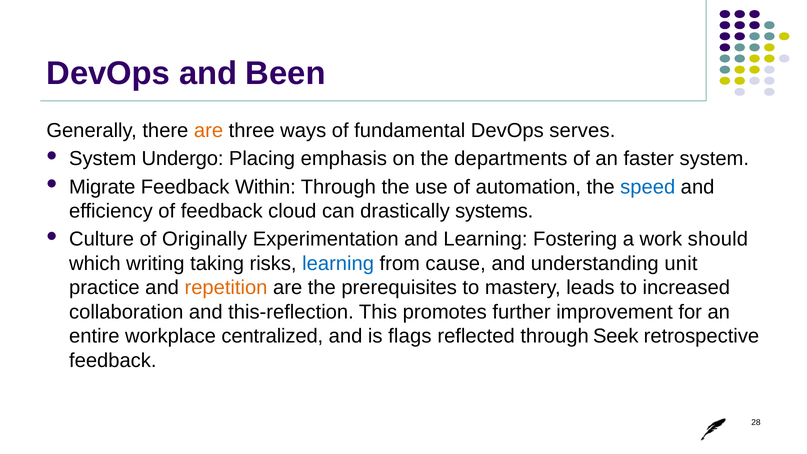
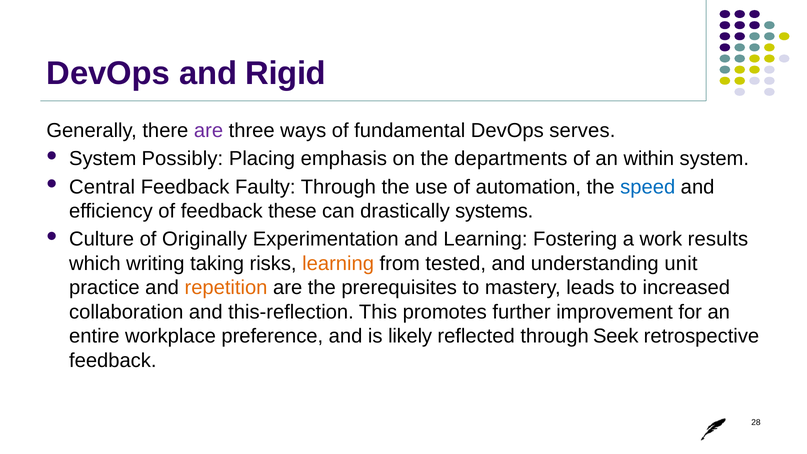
Been: Been -> Rigid
are at (209, 130) colour: orange -> purple
Undergo: Undergo -> Possibly
faster: faster -> within
Migrate: Migrate -> Central
Within: Within -> Faulty
cloud: cloud -> these
should: should -> results
learning at (338, 263) colour: blue -> orange
cause: cause -> tested
centralized: centralized -> preference
flags: flags -> likely
